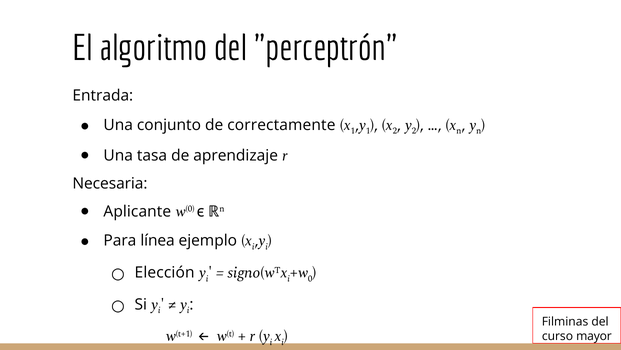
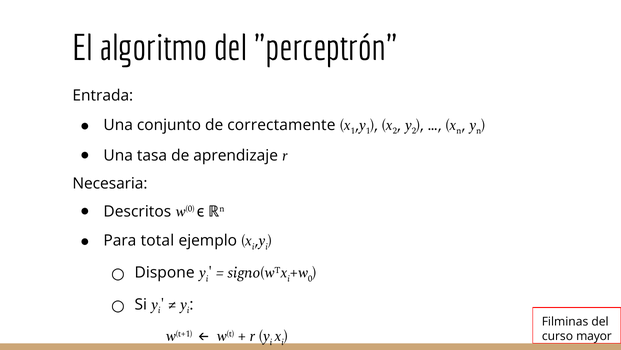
Aplicante: Aplicante -> Descritos
línea: línea -> total
Elección: Elección -> Dispone
